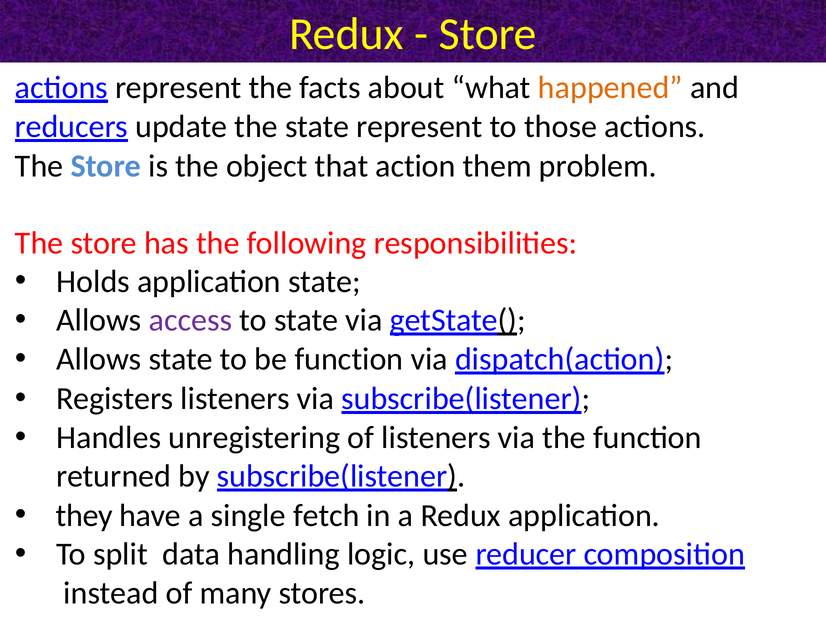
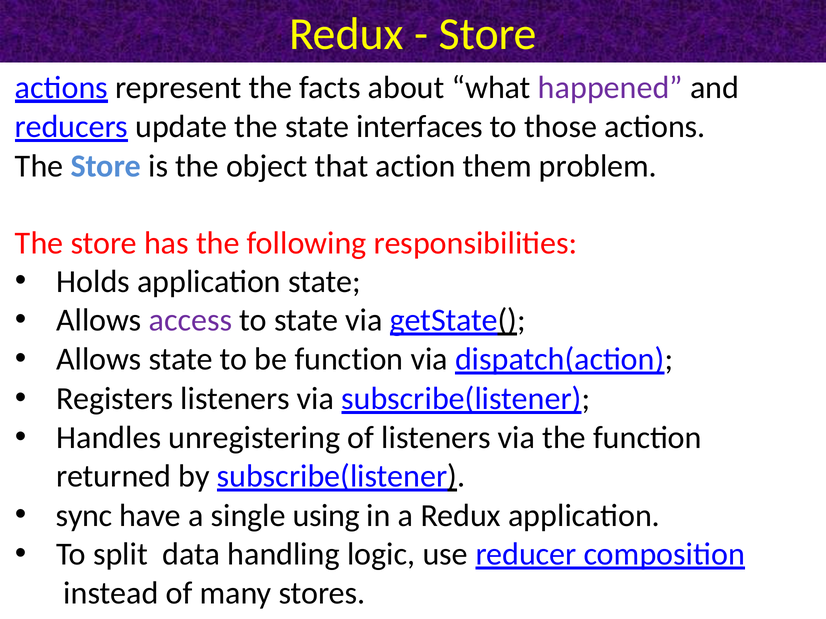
happened colour: orange -> purple
state represent: represent -> interfaces
they: they -> sync
fetch: fetch -> using
